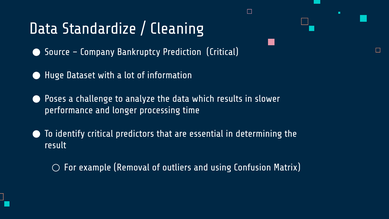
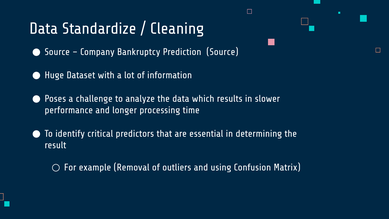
Prediction Critical: Critical -> Source
